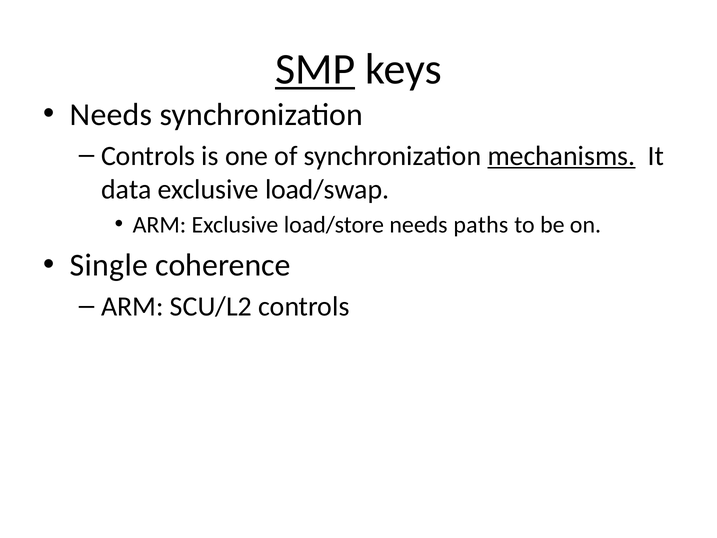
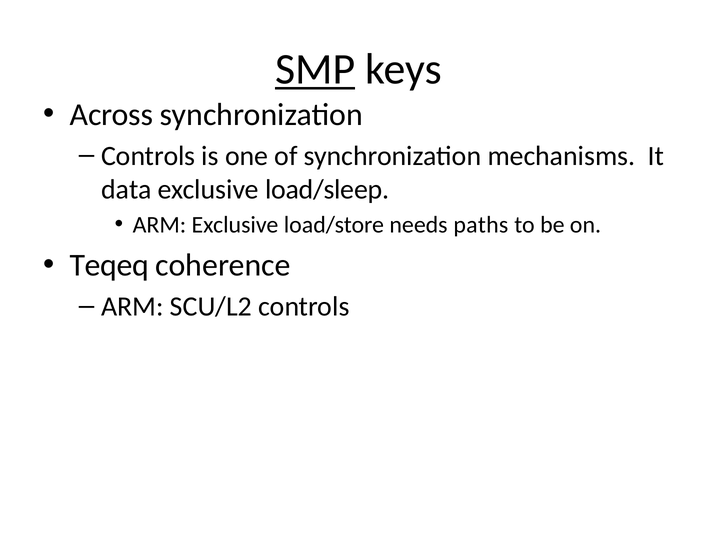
Needs at (111, 115): Needs -> Across
mechanisms underline: present -> none
load/swap: load/swap -> load/sleep
Single: Single -> Teqeq
